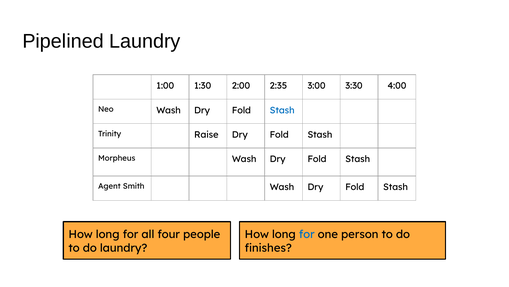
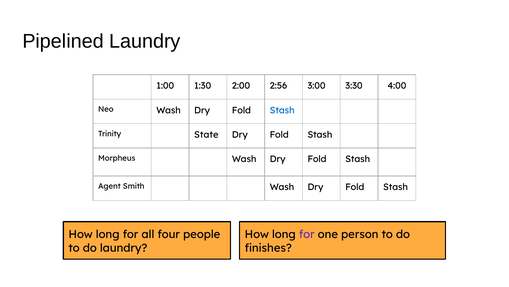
2:35: 2:35 -> 2:56
Raise: Raise -> State
for at (307, 234) colour: blue -> purple
